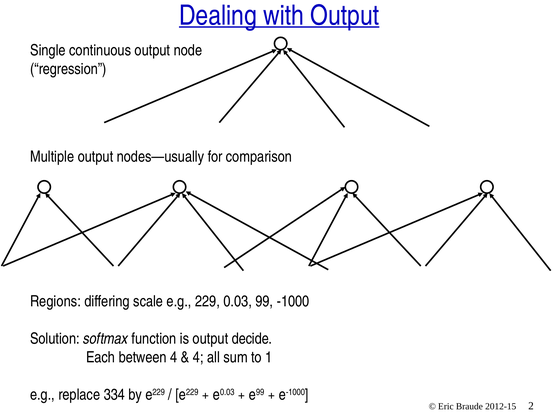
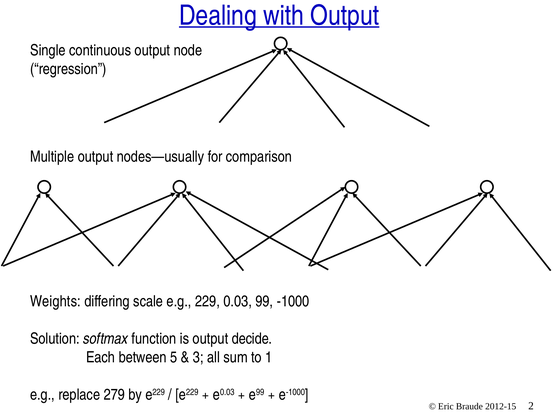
Regions: Regions -> Weights
between 4: 4 -> 5
4 at (198, 357): 4 -> 3
334: 334 -> 279
